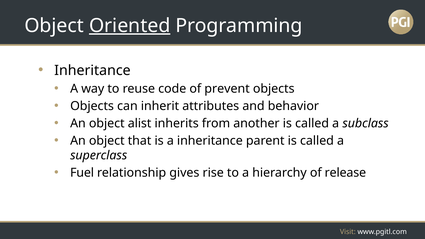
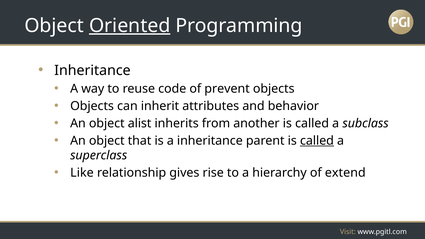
called at (317, 141) underline: none -> present
Fuel: Fuel -> Like
release: release -> extend
